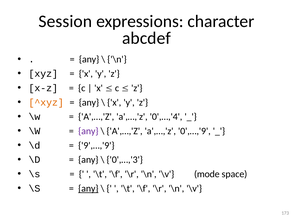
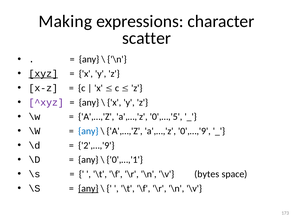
Session: Session -> Making
abcdef: abcdef -> scatter
xyz underline: none -> present
^xyz colour: orange -> purple
0',…,'4: 0',…,'4 -> 0',…,'5
any at (88, 131) colour: purple -> blue
9',…,'9: 9',…,'9 -> 2',…,'9
0',…,'3: 0',…,'3 -> 0',…,'1
mode: mode -> bytes
